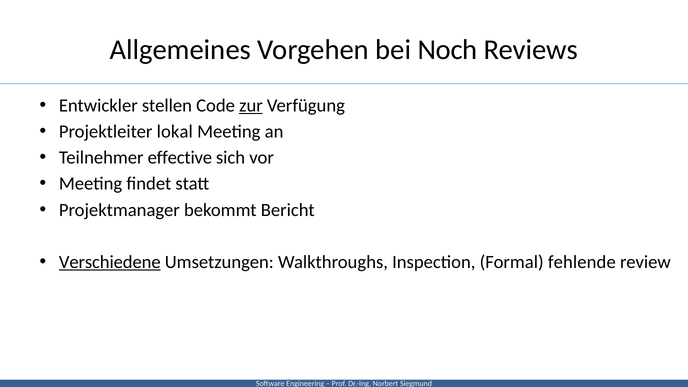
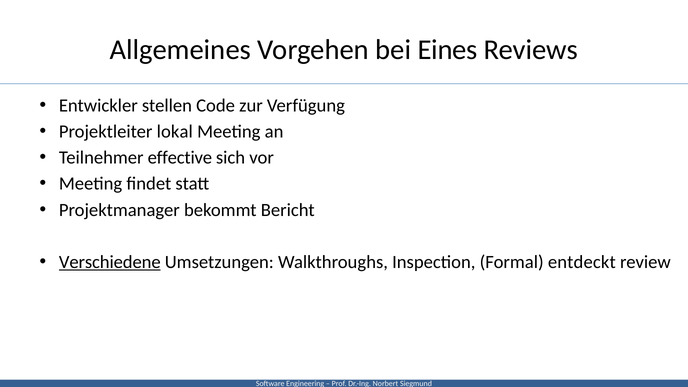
Noch: Noch -> Eines
zur underline: present -> none
fehlende: fehlende -> entdeckt
